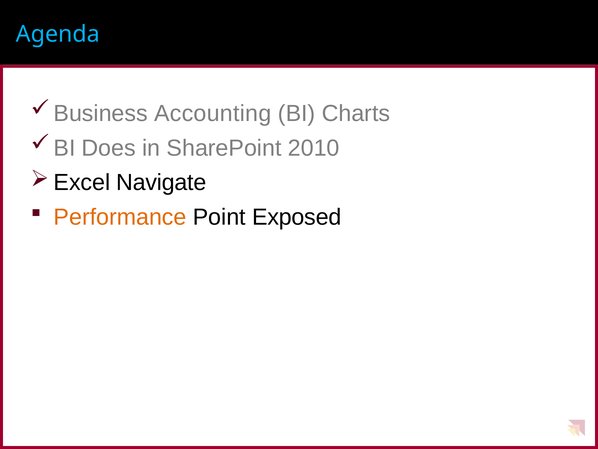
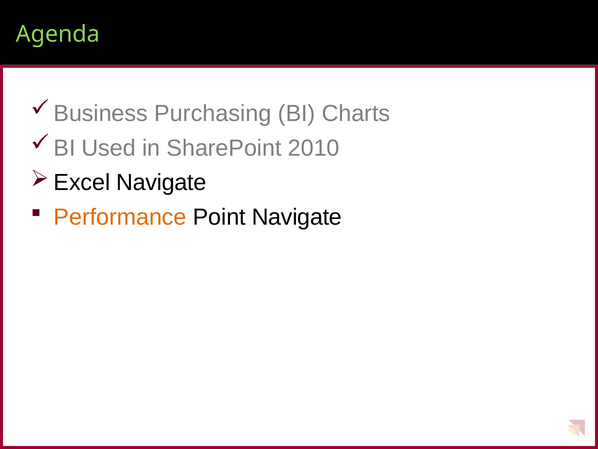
Agenda colour: light blue -> light green
Accounting: Accounting -> Purchasing
Does: Does -> Used
Point Exposed: Exposed -> Navigate
